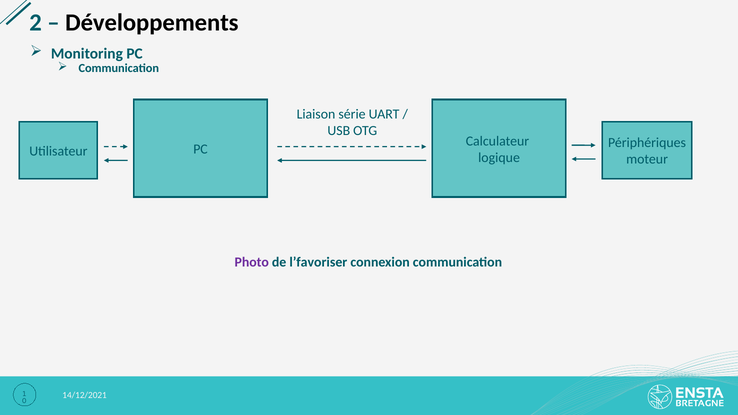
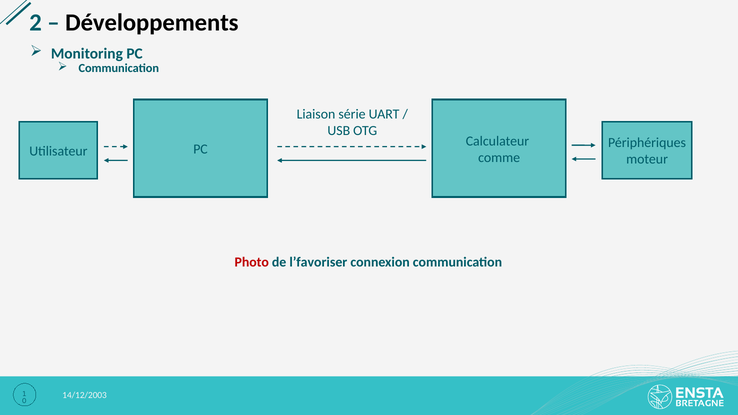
logique: logique -> comme
Photo colour: purple -> red
14/12/2021: 14/12/2021 -> 14/12/2003
